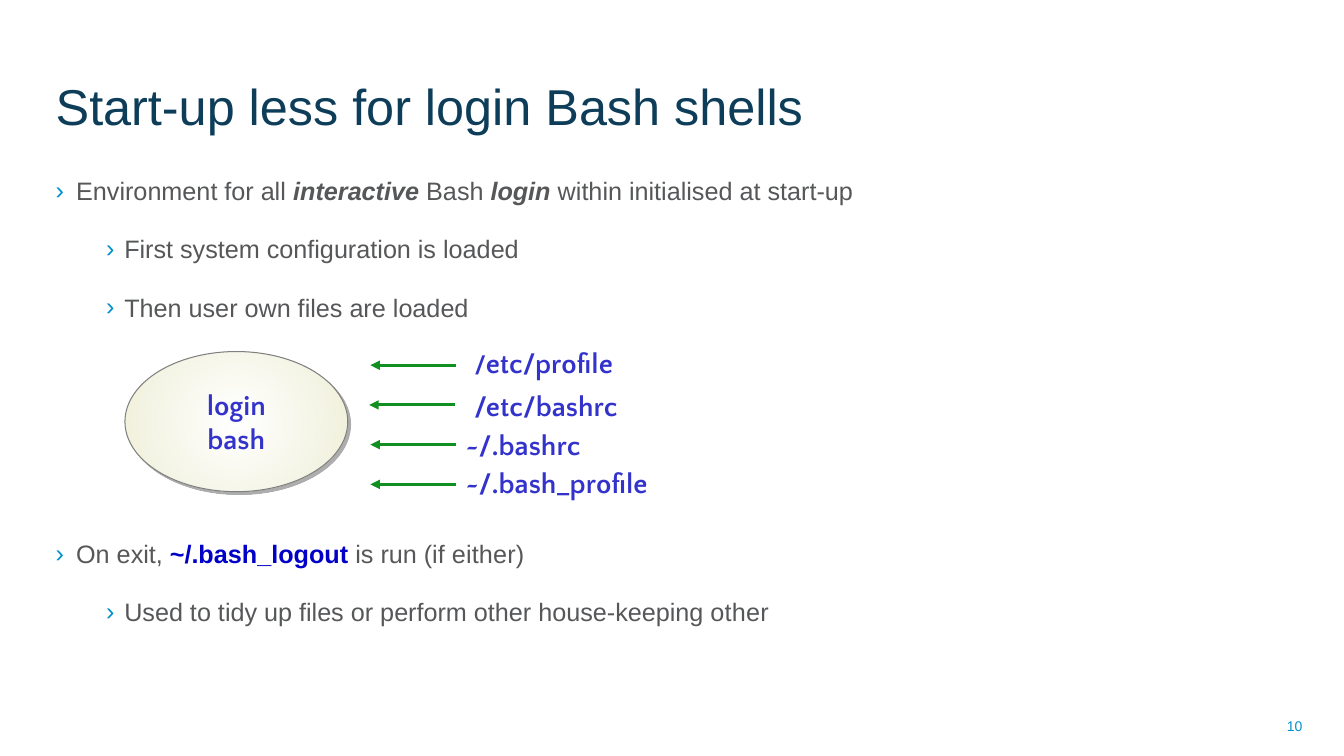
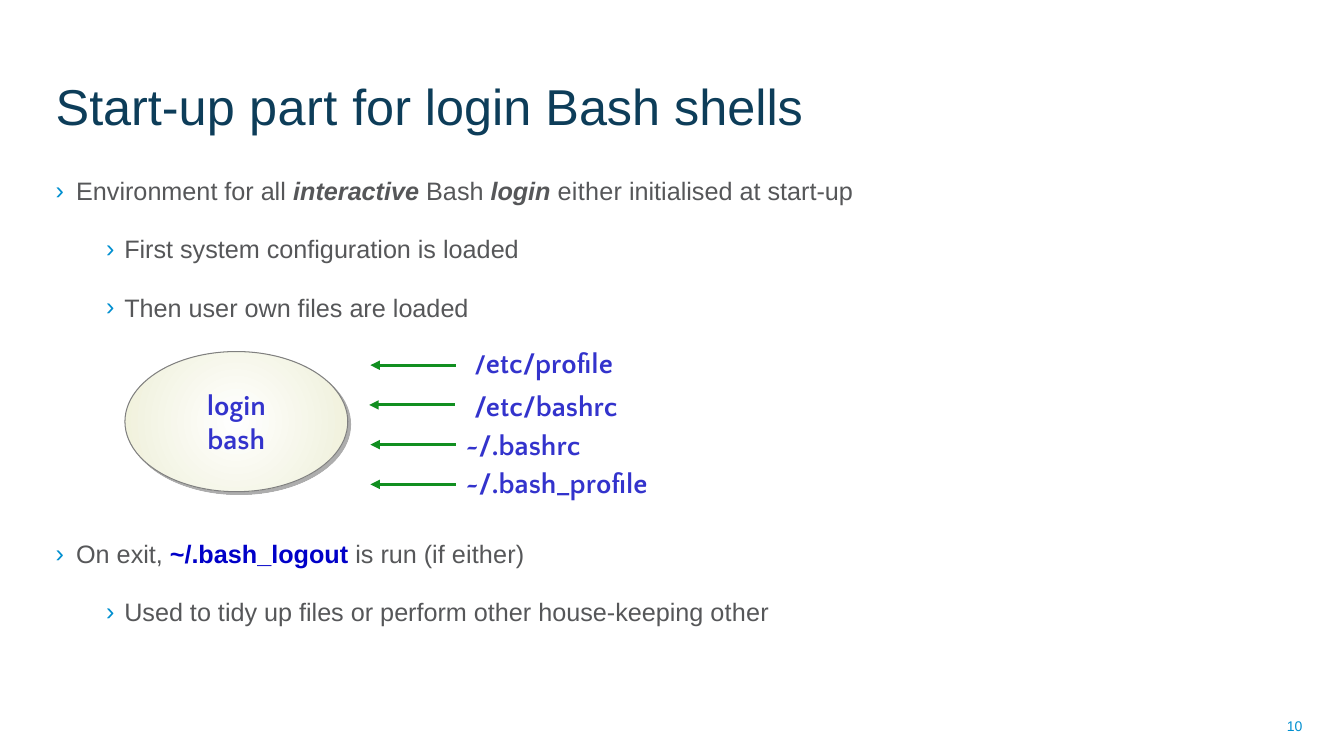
less: less -> part
login within: within -> either
